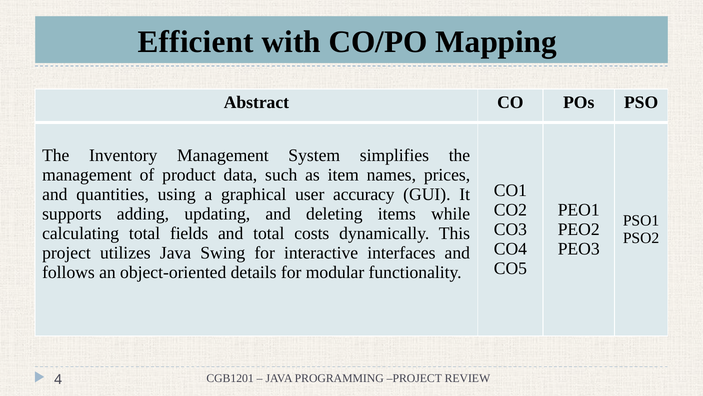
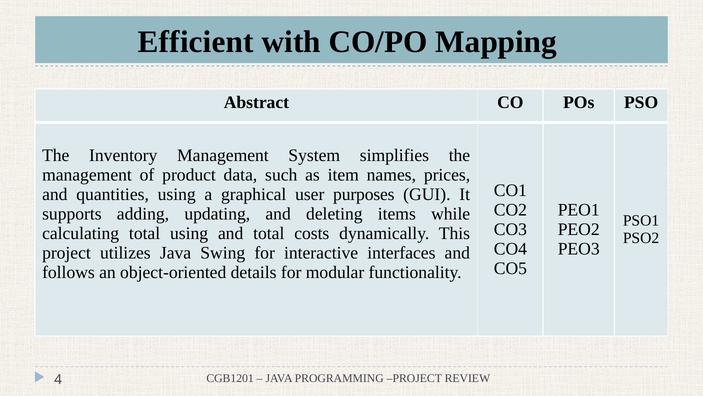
accuracy: accuracy -> purposes
total fields: fields -> using
